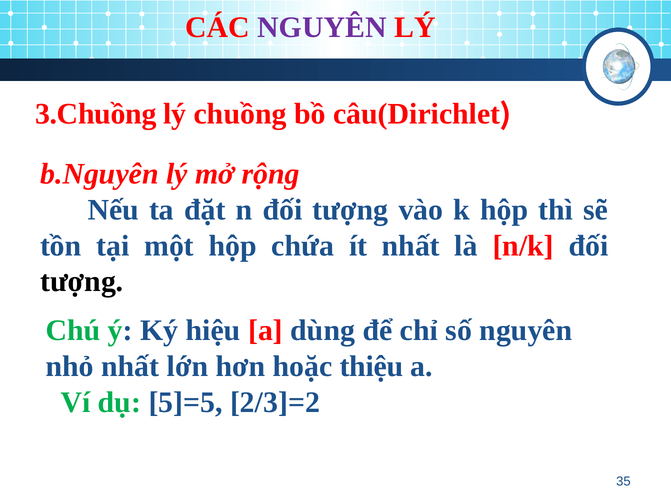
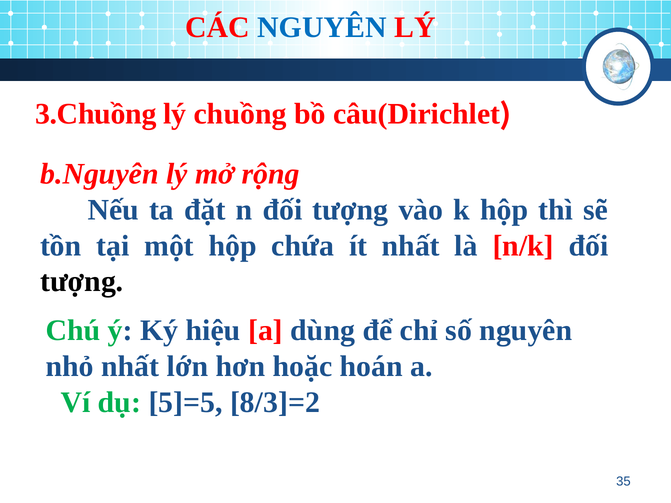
NGUYÊN at (322, 28) colour: purple -> blue
thiệu: thiệu -> hoán
2/3]=2: 2/3]=2 -> 8/3]=2
